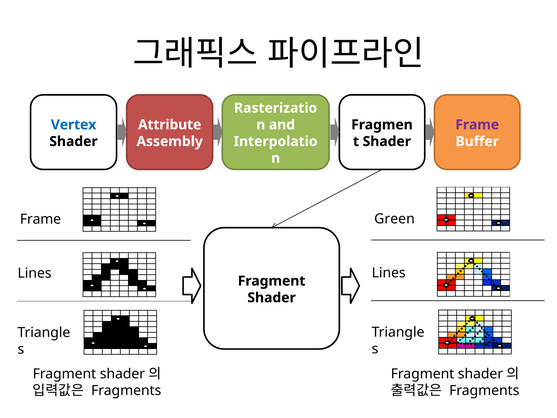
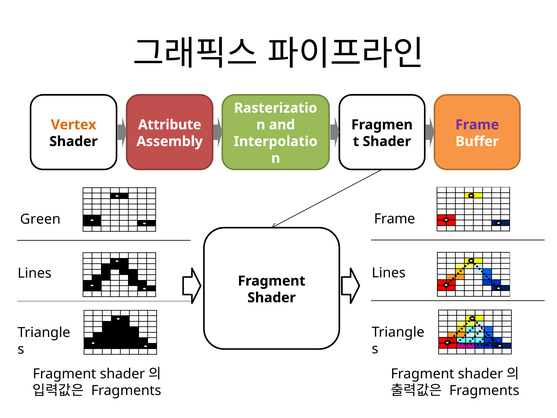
Vertex colour: blue -> orange
Green at (395, 219): Green -> Frame
Frame at (40, 219): Frame -> Green
